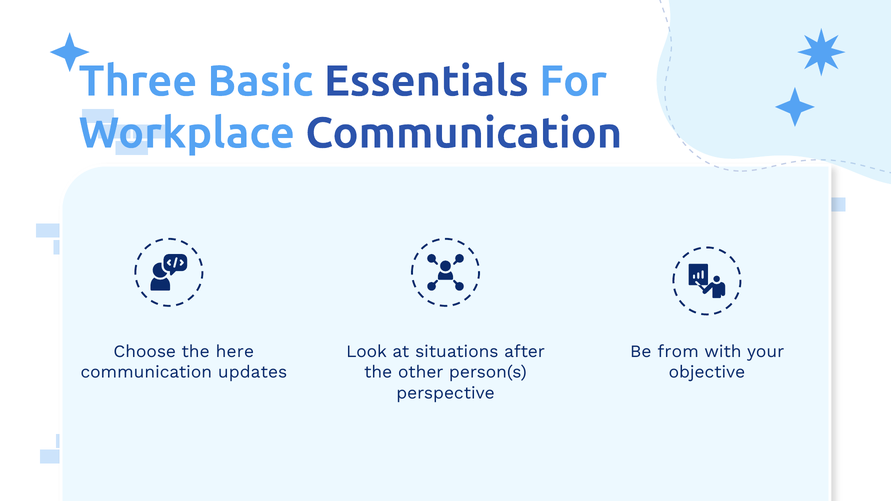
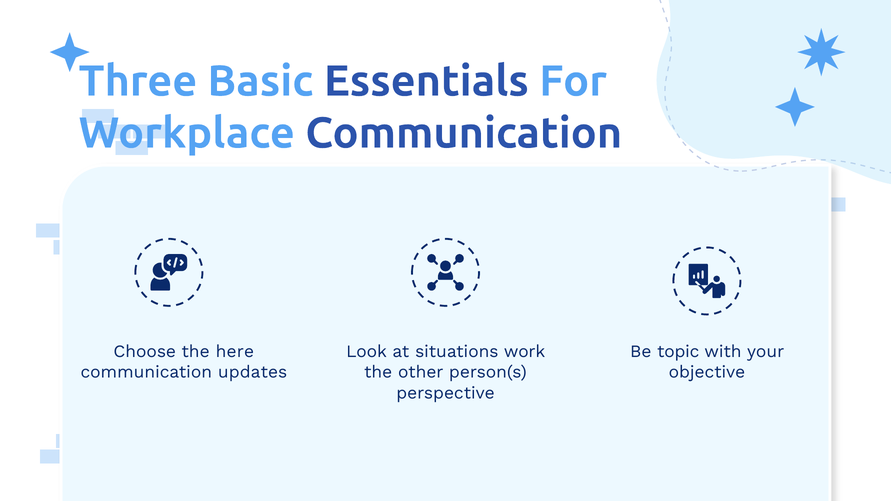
after: after -> work
from: from -> topic
